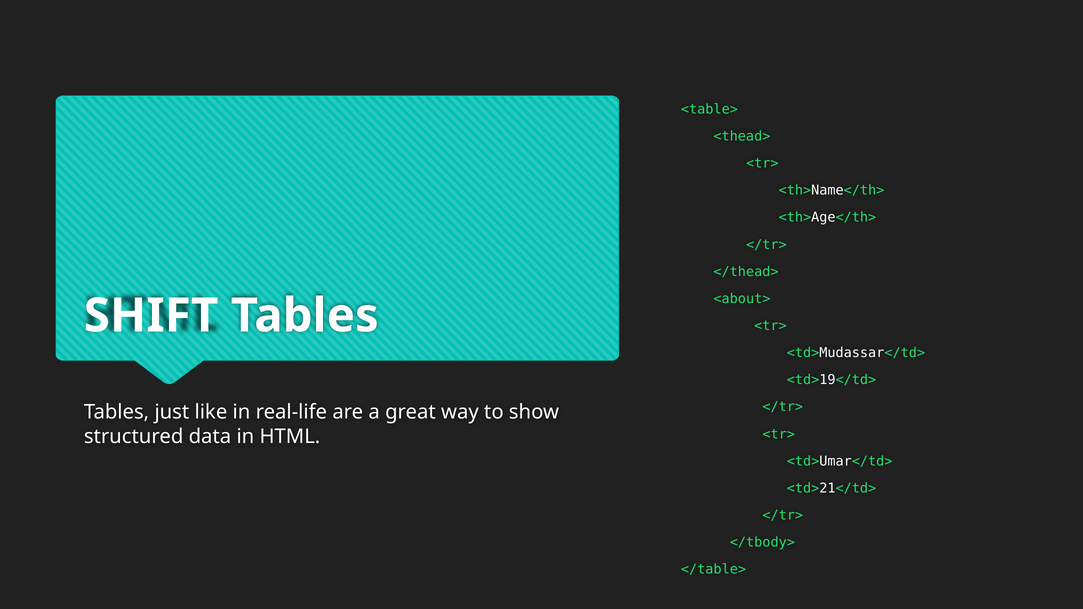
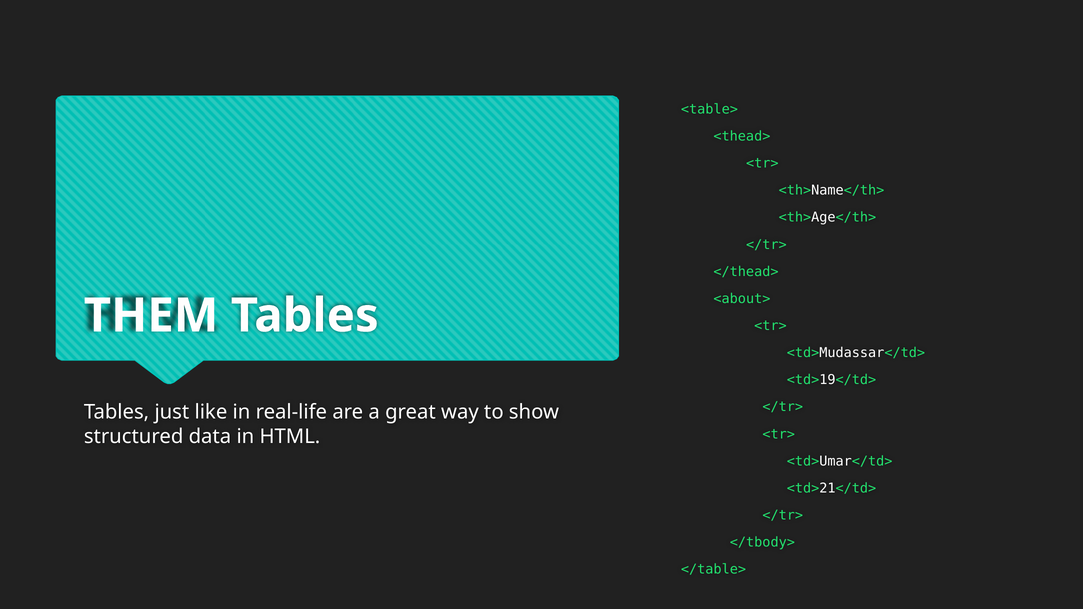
SHIFT: SHIFT -> THEM
